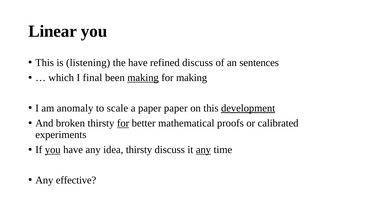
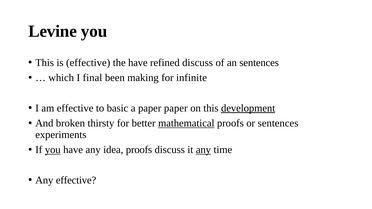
Linear: Linear -> Levine
is listening: listening -> effective
making at (143, 78) underline: present -> none
for making: making -> infinite
am anomaly: anomaly -> effective
scale: scale -> basic
for at (123, 123) underline: present -> none
mathematical underline: none -> present
or calibrated: calibrated -> sentences
idea thirsty: thirsty -> proofs
